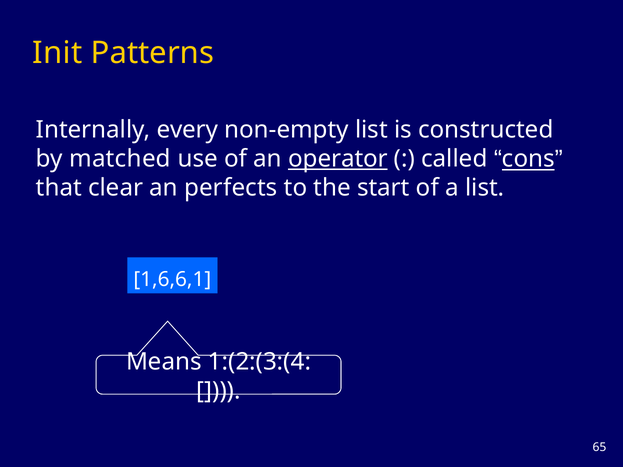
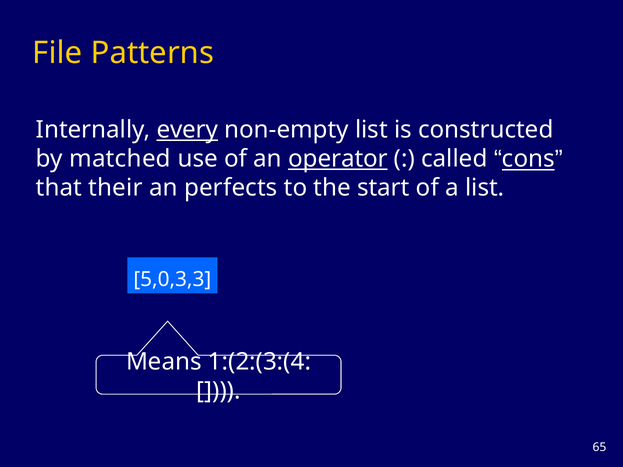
Init: Init -> File
every underline: none -> present
clear: clear -> their
1,6,6,1: 1,6,6,1 -> 5,0,3,3
